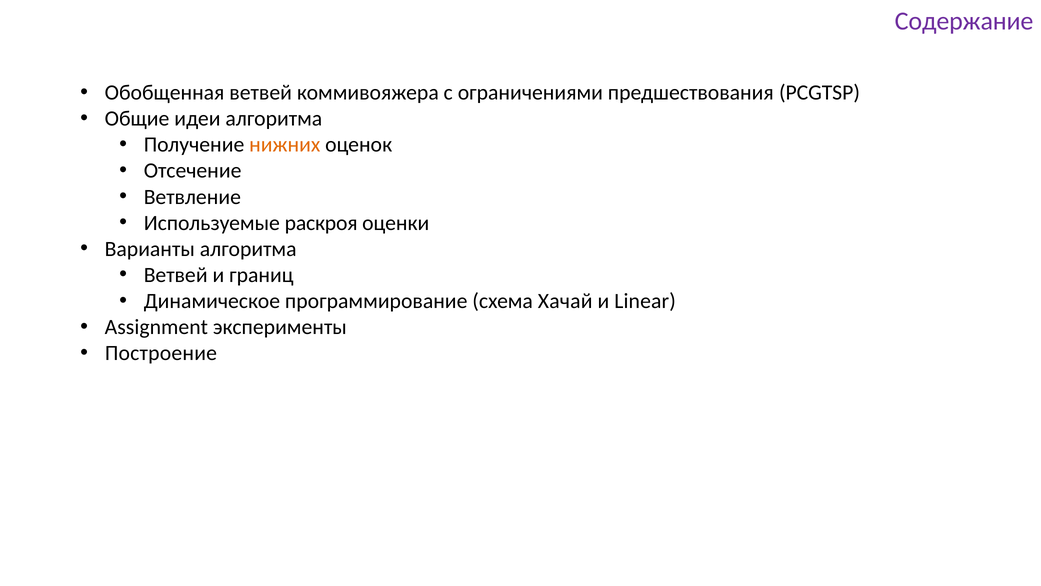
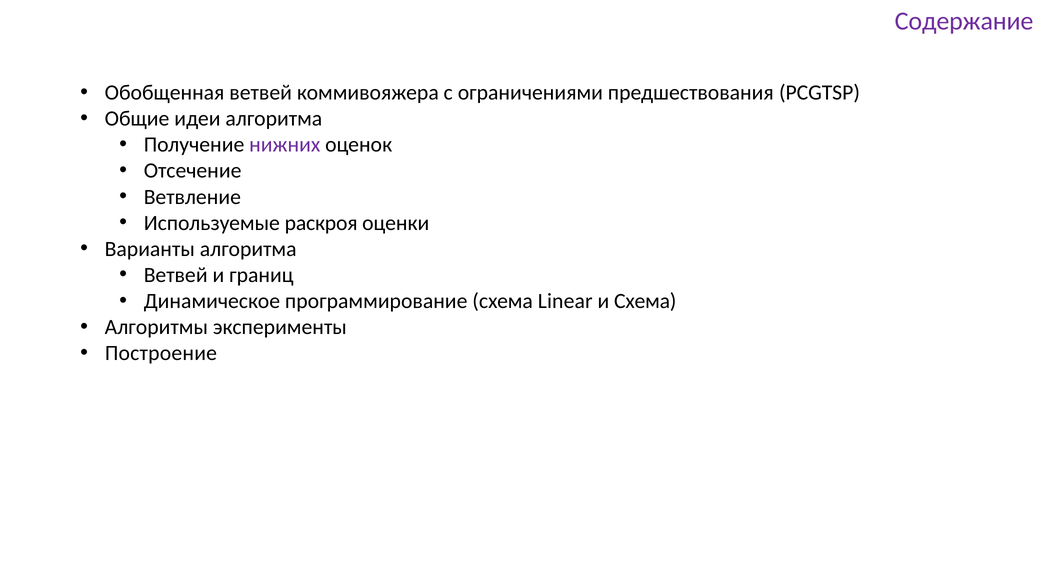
нижних colour: orange -> purple
Хачай: Хачай -> Linear
и Linear: Linear -> Схема
Assignment: Assignment -> Алгоритмы
